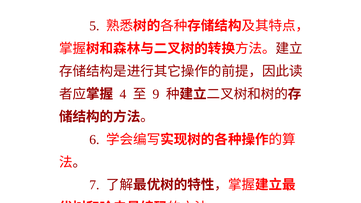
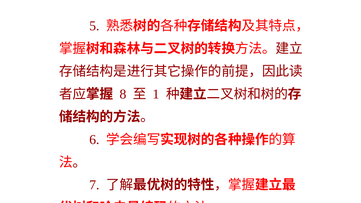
4: 4 -> 8
9: 9 -> 1
